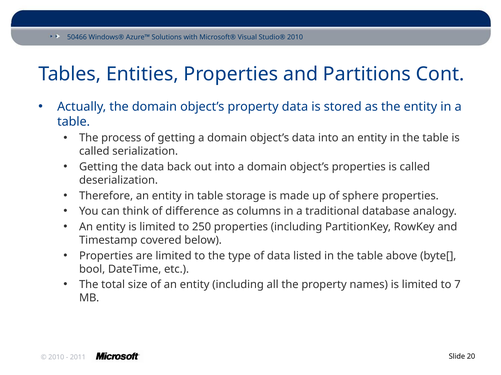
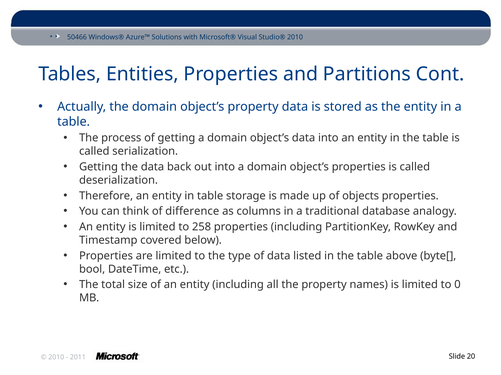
sphere: sphere -> objects
250: 250 -> 258
7: 7 -> 0
